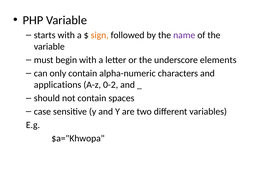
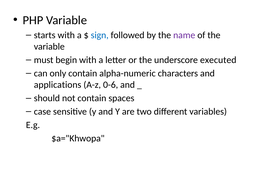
sign colour: orange -> blue
elements: elements -> executed
0-2: 0-2 -> 0-6
